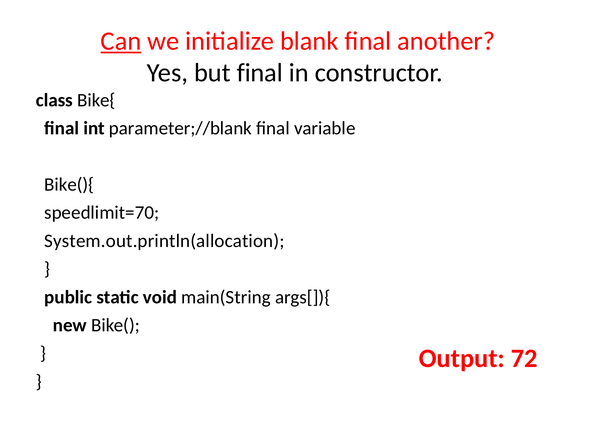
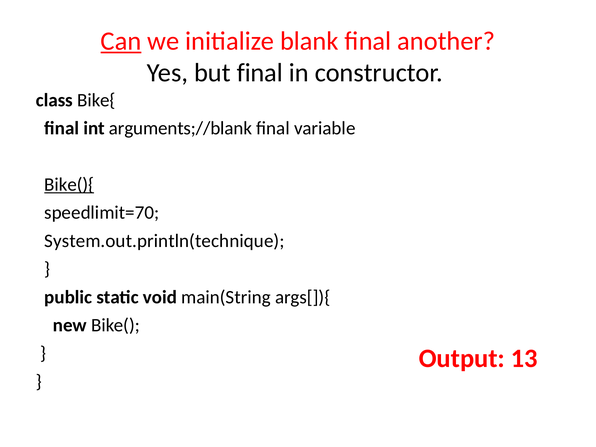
parameter;//blank: parameter;//blank -> arguments;//blank
Bike(){ underline: none -> present
System.out.println(allocation: System.out.println(allocation -> System.out.println(technique
72: 72 -> 13
